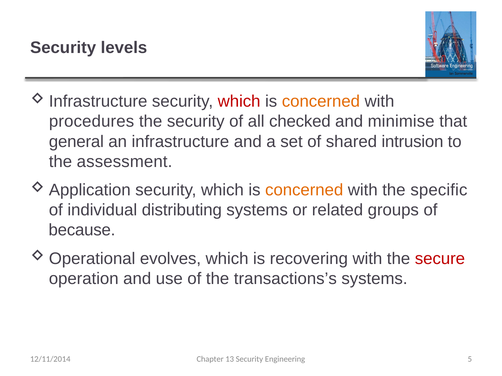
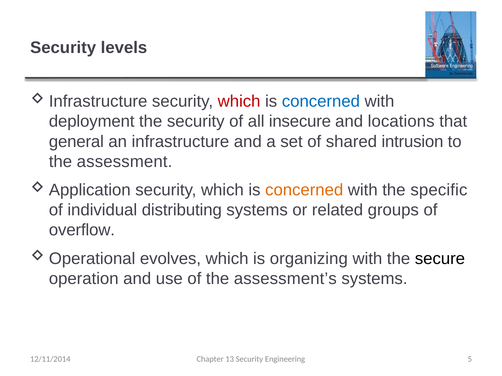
concerned at (321, 102) colour: orange -> blue
procedures: procedures -> deployment
checked: checked -> insecure
minimise: minimise -> locations
because: because -> overflow
recovering: recovering -> organizing
secure colour: red -> black
transactions’s: transactions’s -> assessment’s
